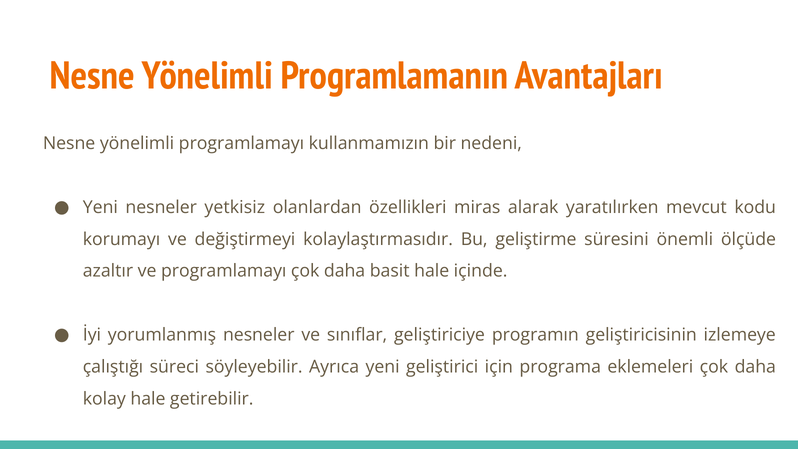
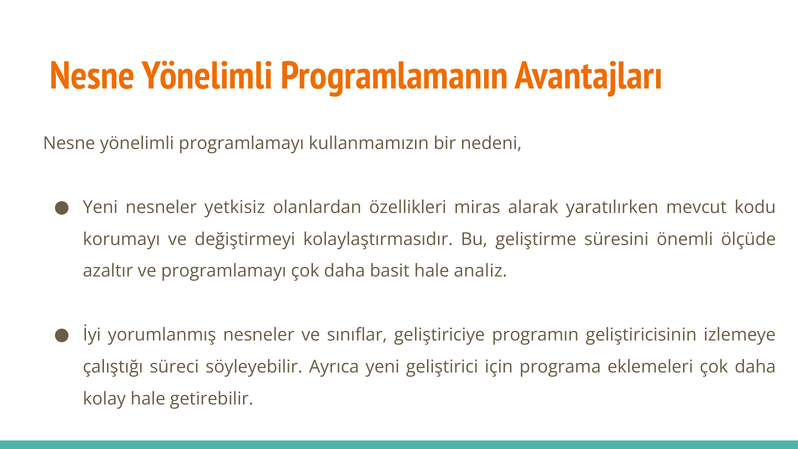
içinde: içinde -> analiz
